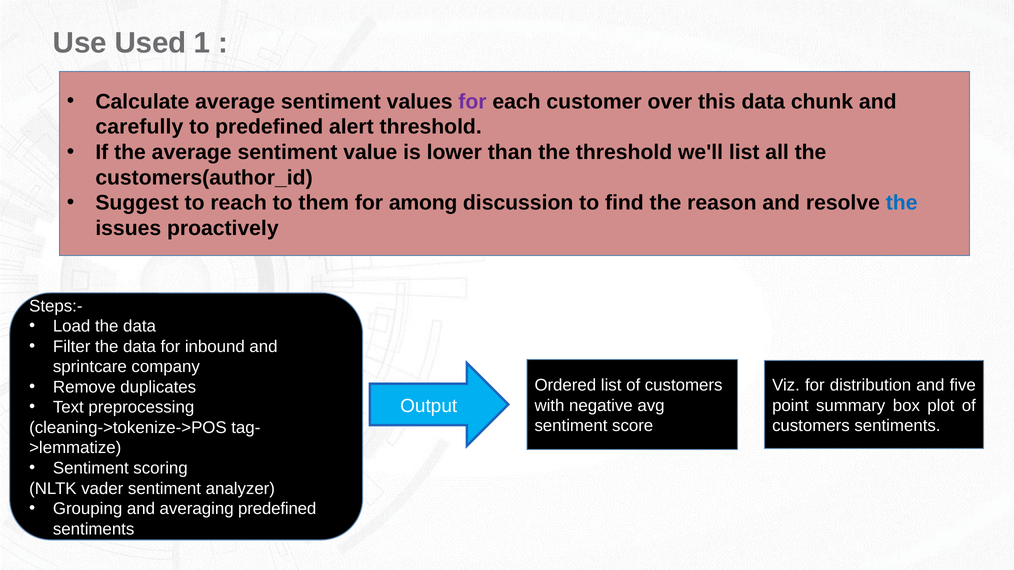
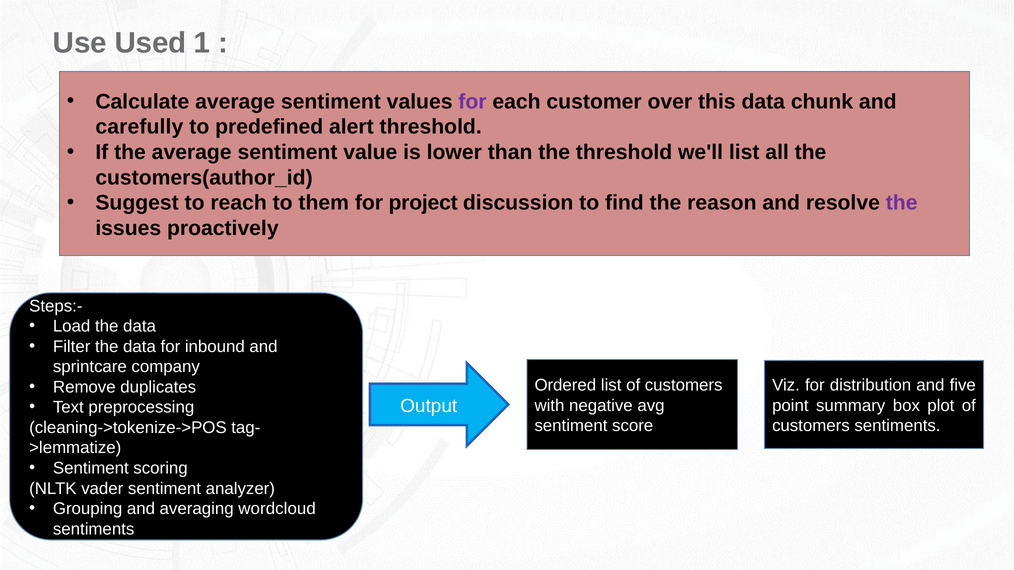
among: among -> project
the at (902, 203) colour: blue -> purple
averaging predefined: predefined -> wordcloud
